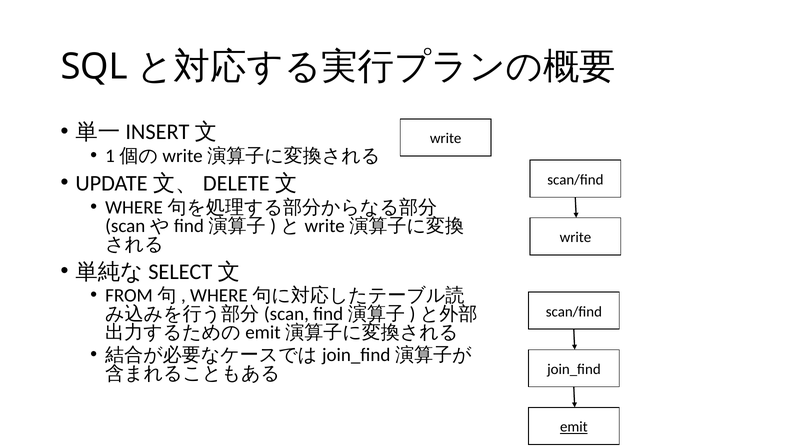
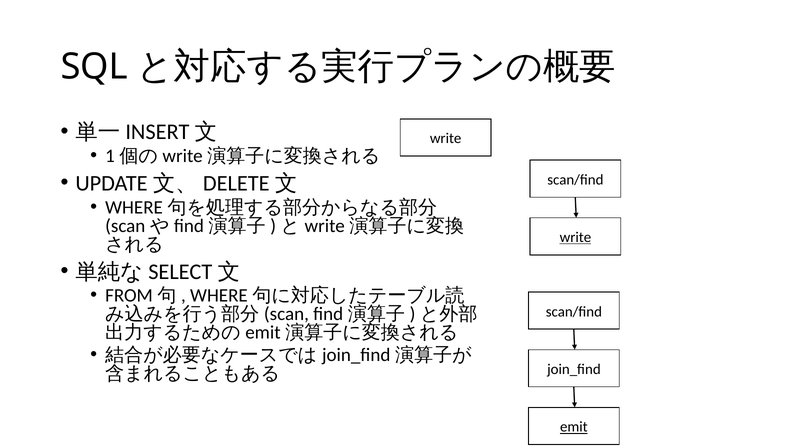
write at (575, 237) underline: none -> present
